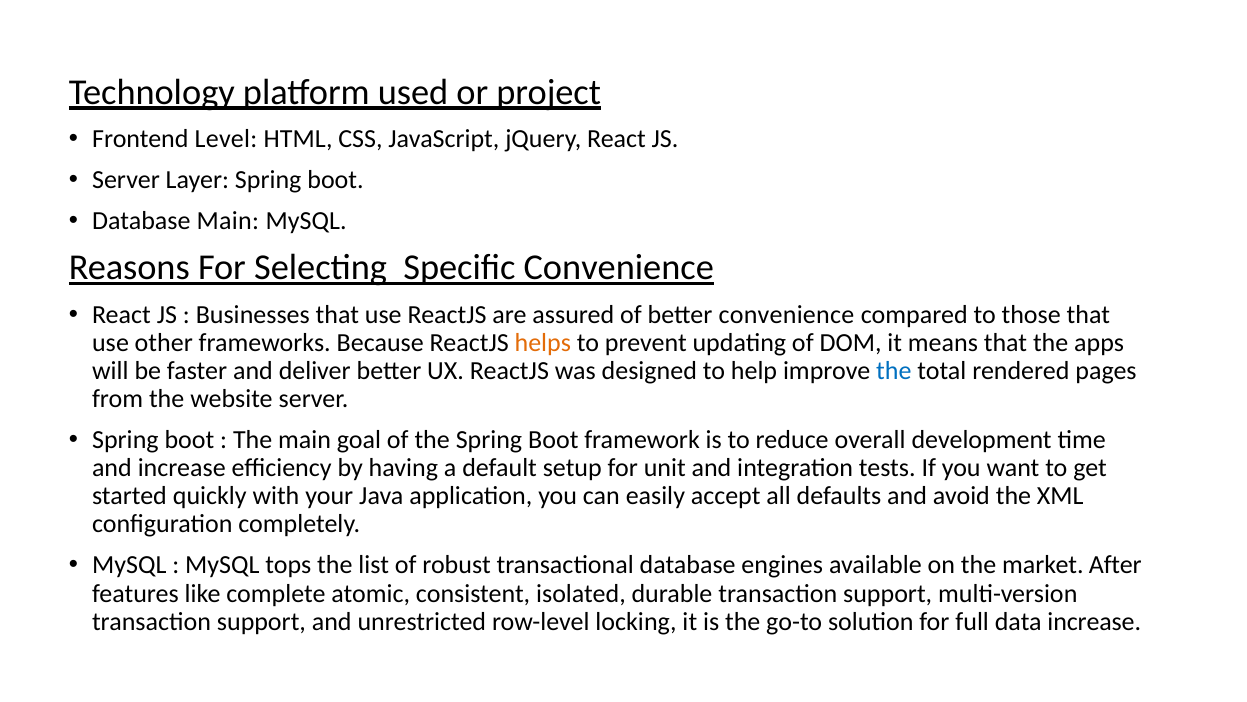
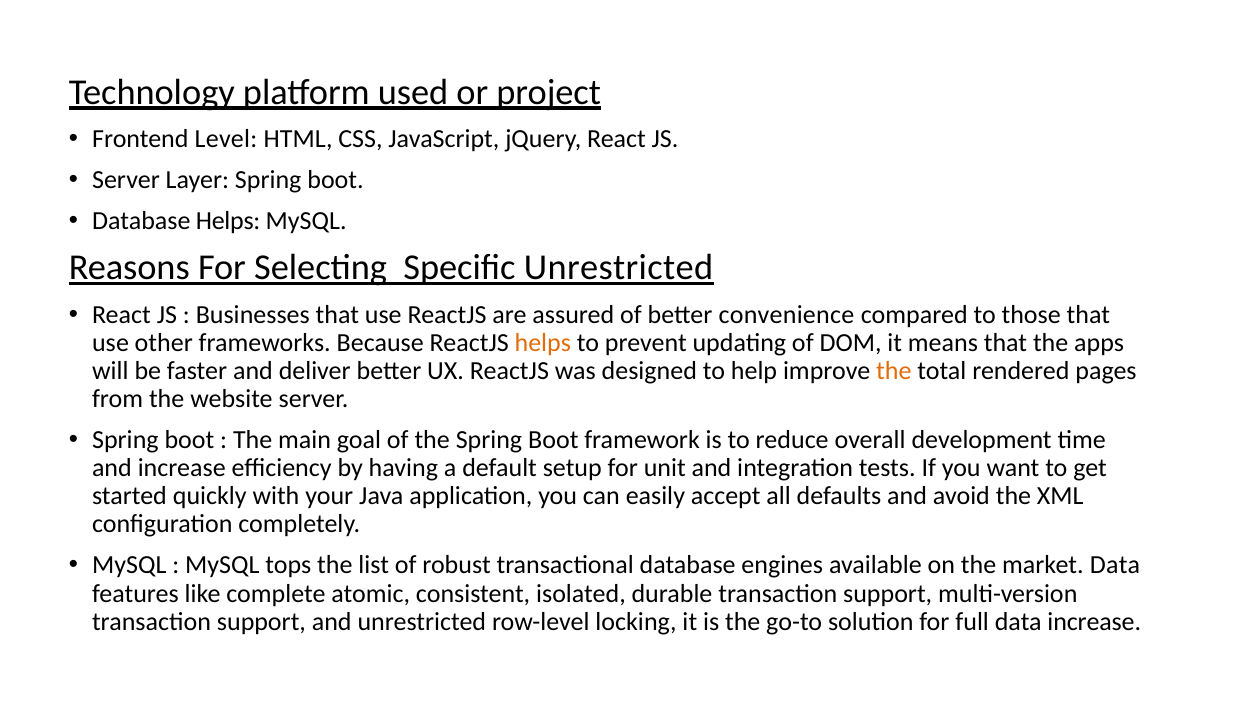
Database Main: Main -> Helps
Specific Convenience: Convenience -> Unrestricted
the at (894, 371) colour: blue -> orange
market After: After -> Data
